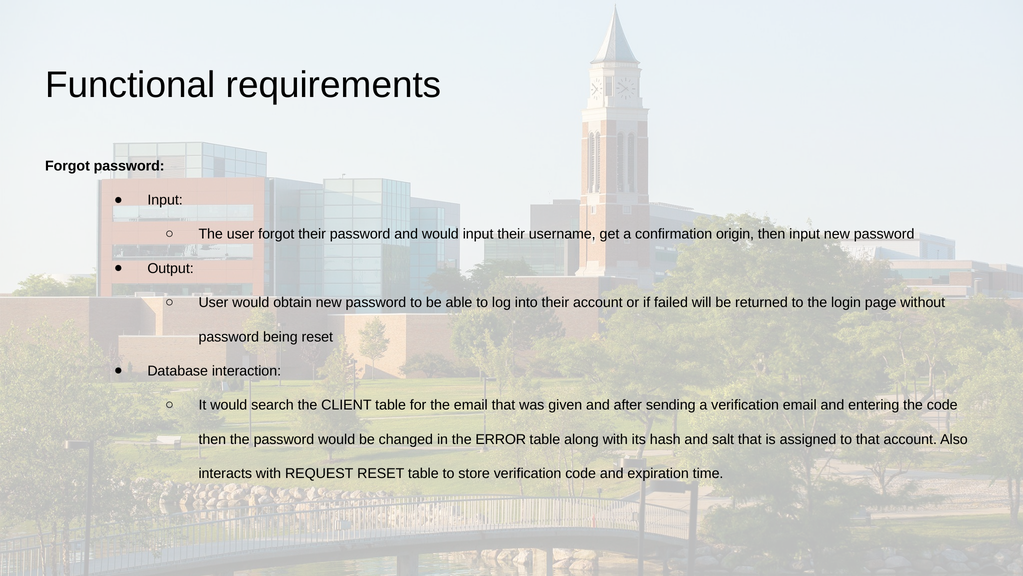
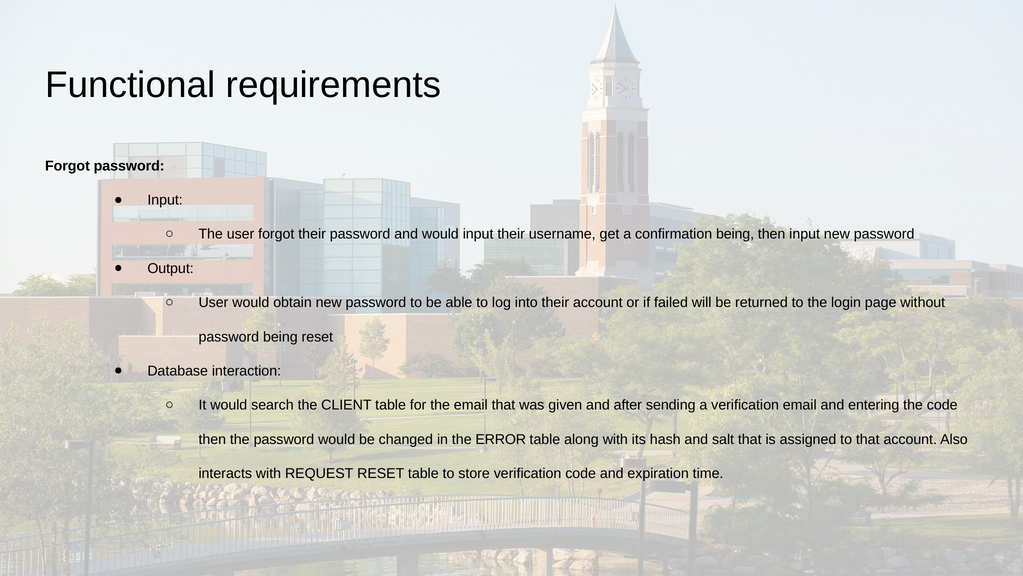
confirmation origin: origin -> being
